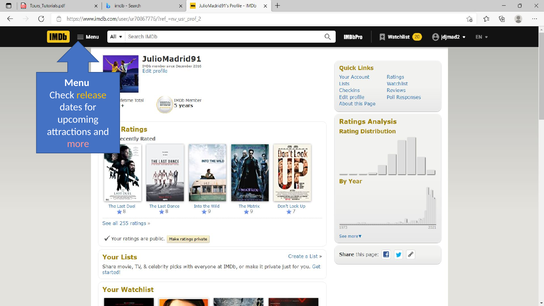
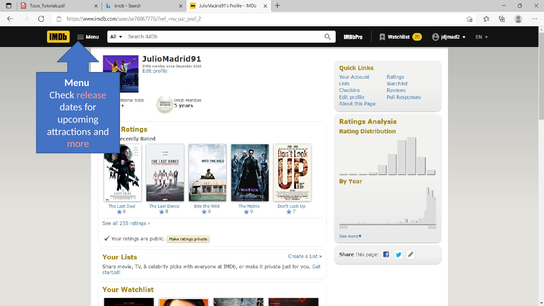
release colour: yellow -> pink
